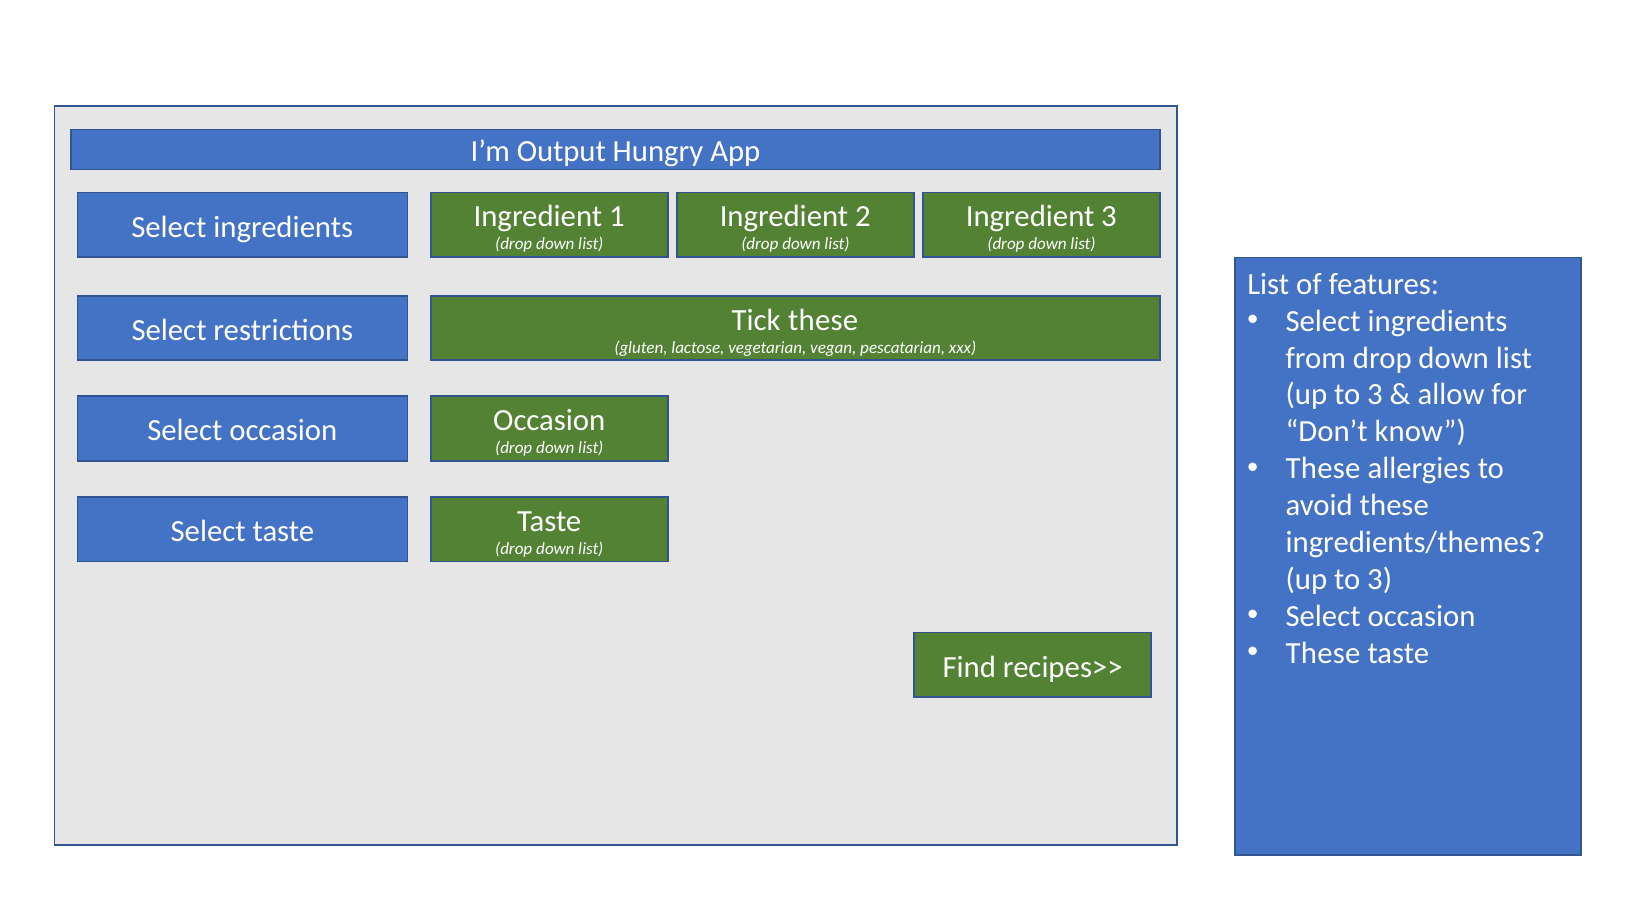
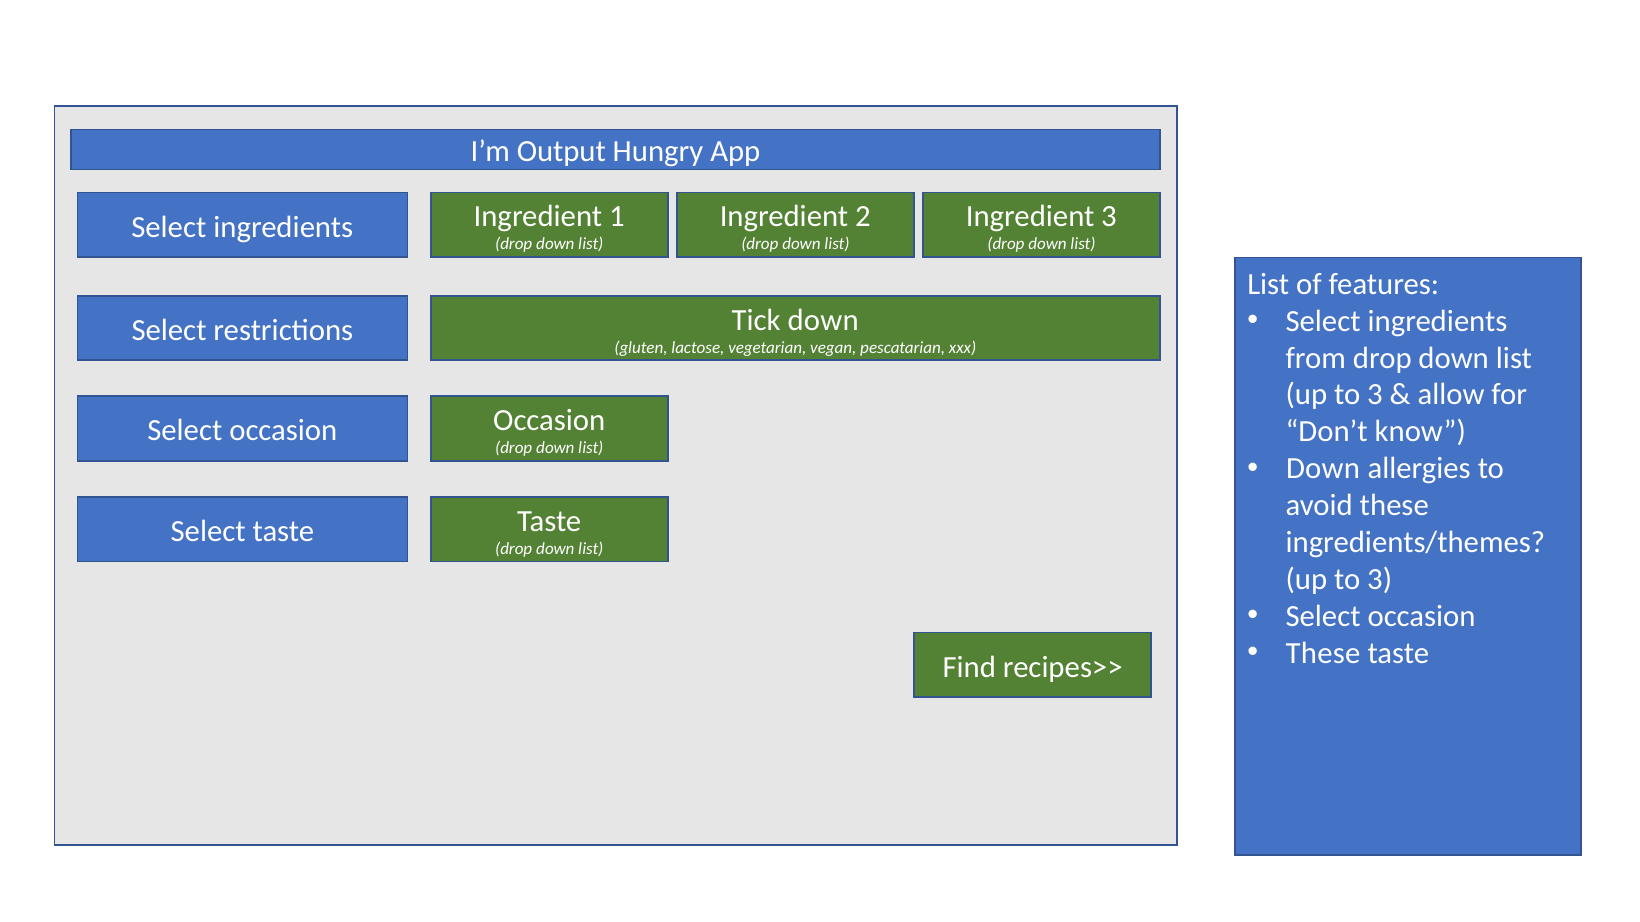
Tick these: these -> down
These at (1323, 469): These -> Down
